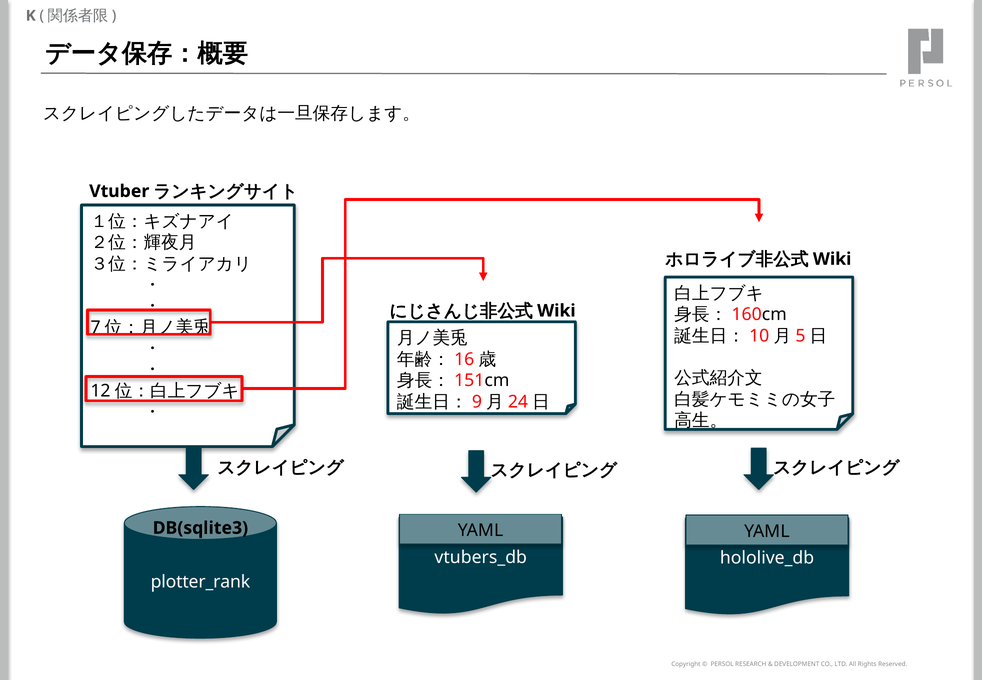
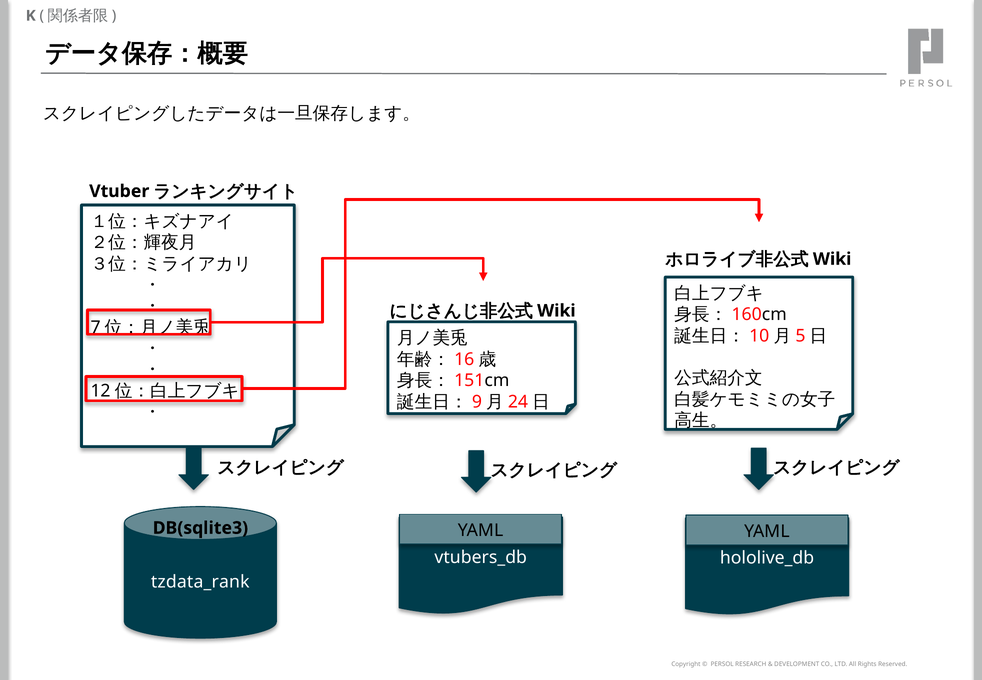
plotter_rank: plotter_rank -> tzdata_rank
